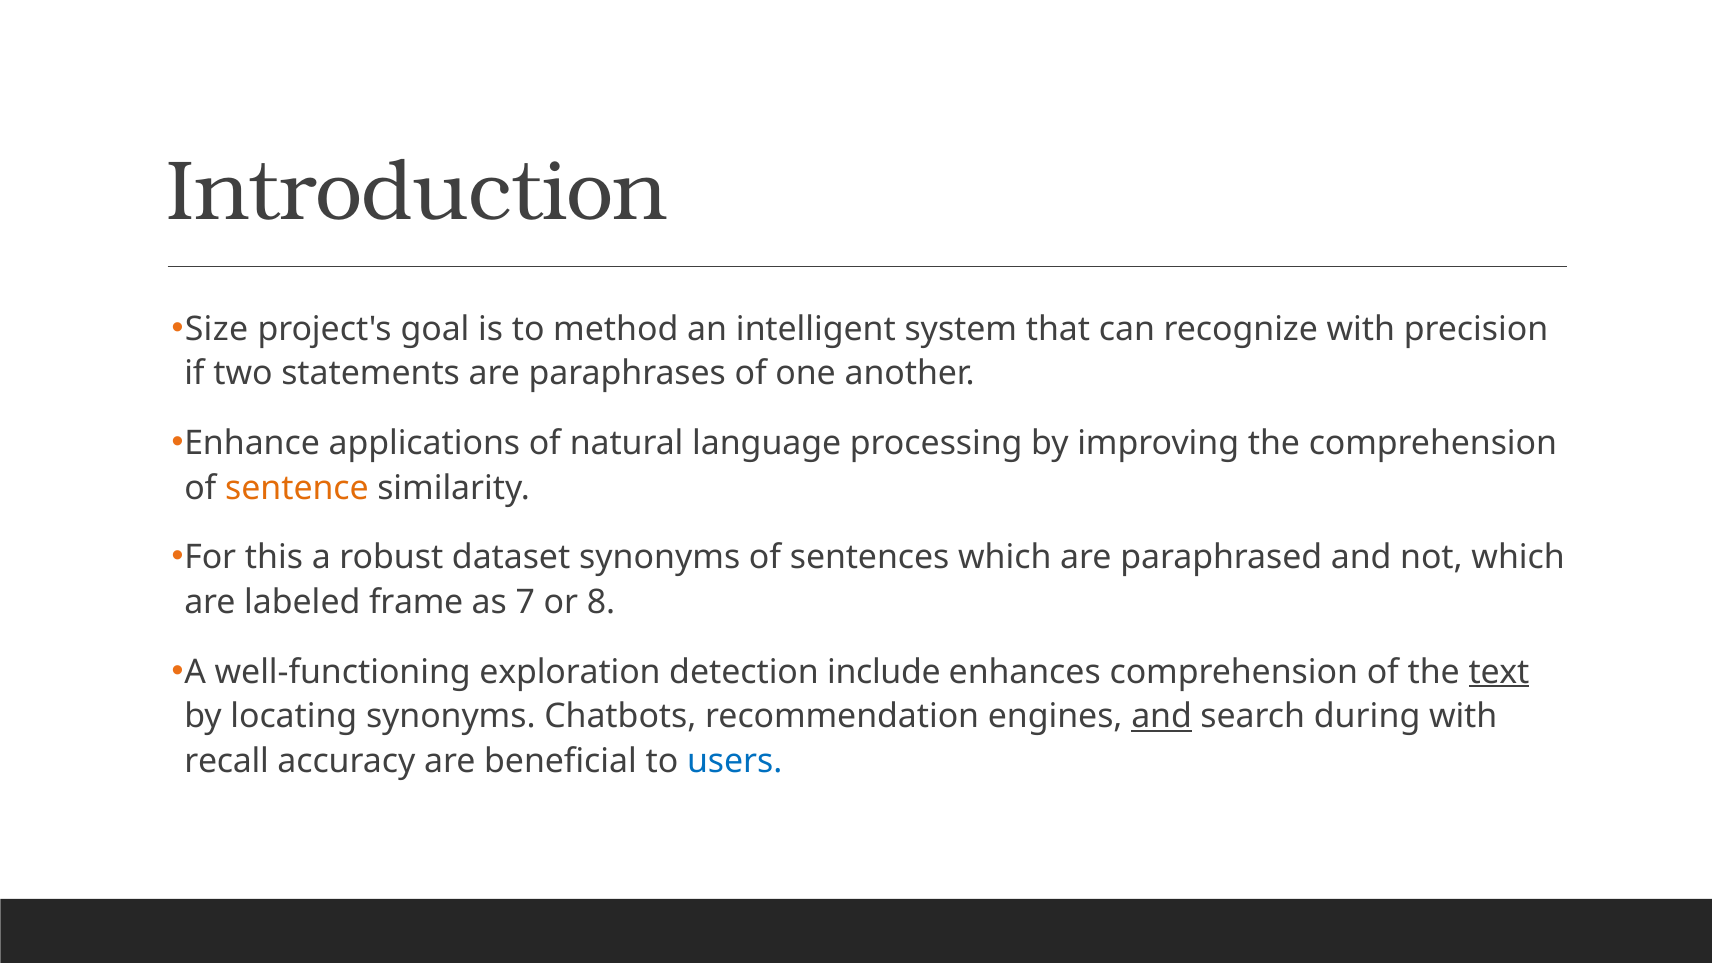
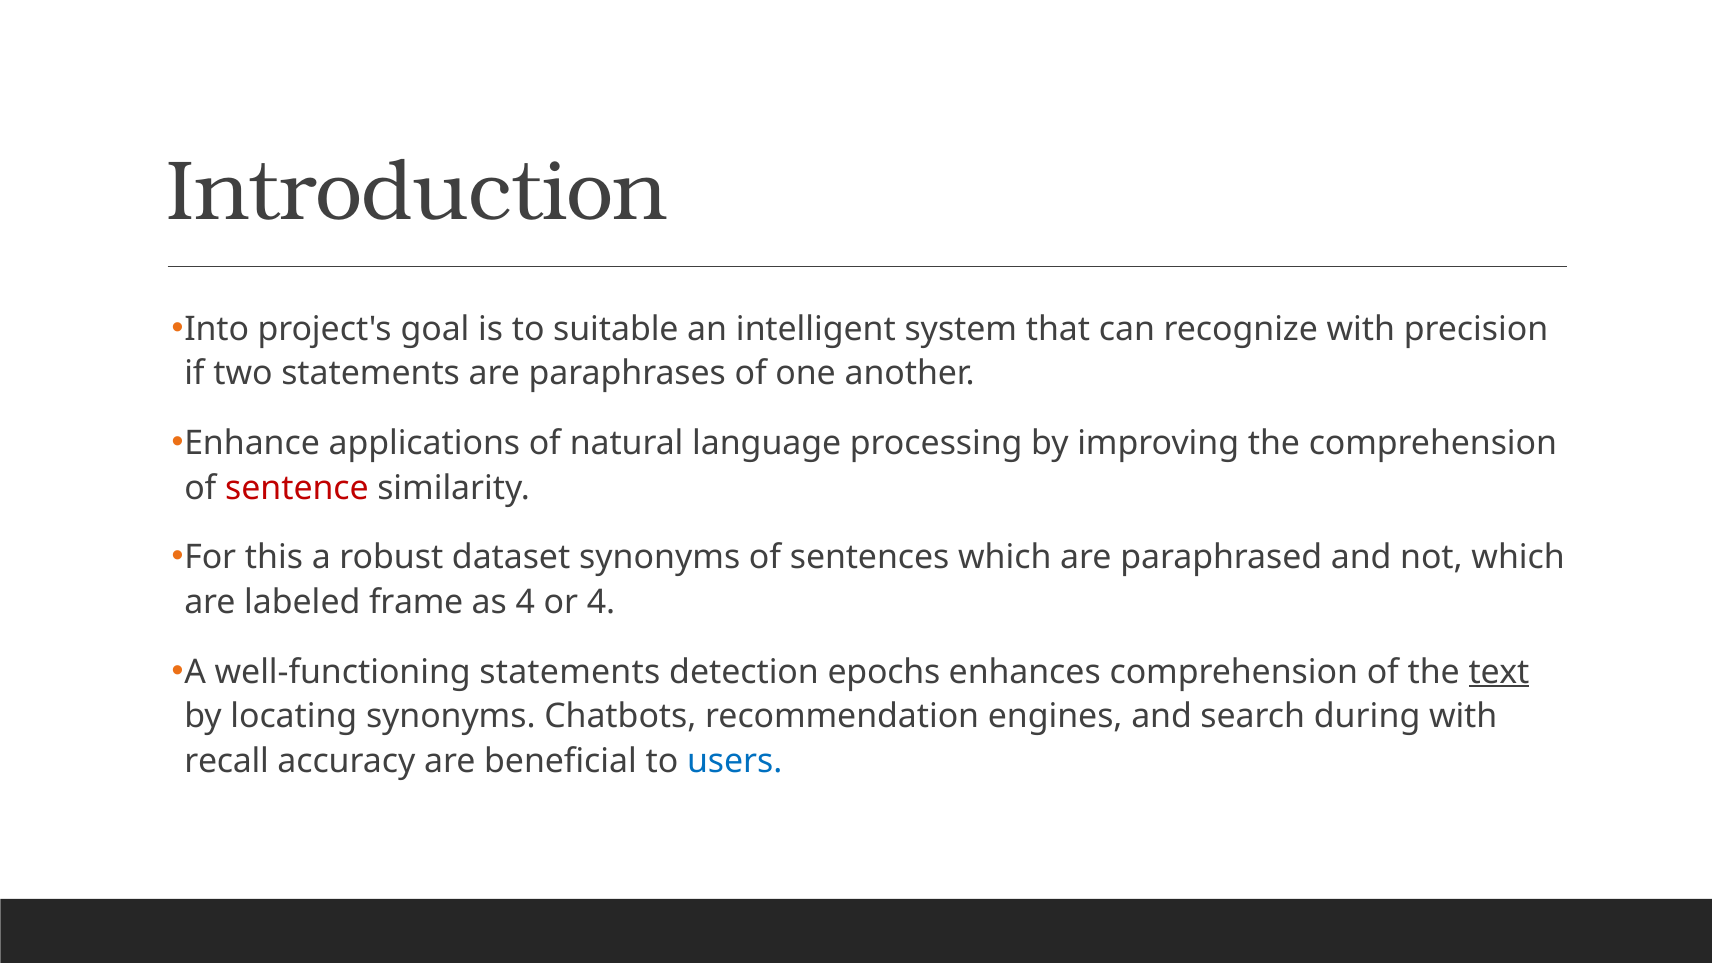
Size: Size -> Into
method: method -> suitable
sentence colour: orange -> red
as 7: 7 -> 4
or 8: 8 -> 4
well-functioning exploration: exploration -> statements
include: include -> epochs
and at (1162, 716) underline: present -> none
